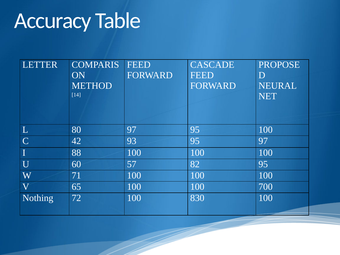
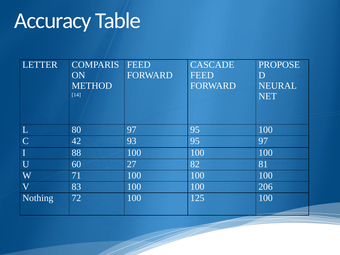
57: 57 -> 27
82 95: 95 -> 81
65: 65 -> 83
700: 700 -> 206
830: 830 -> 125
